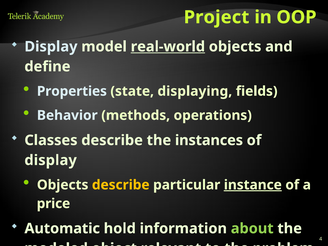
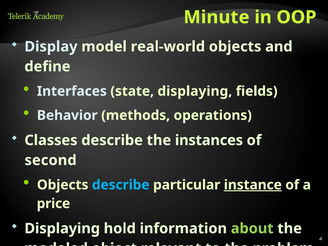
Project: Project -> Minute
real-world underline: present -> none
Properties: Properties -> Interfaces
display at (51, 160): display -> second
describe at (121, 185) colour: yellow -> light blue
Automatic at (62, 228): Automatic -> Displaying
